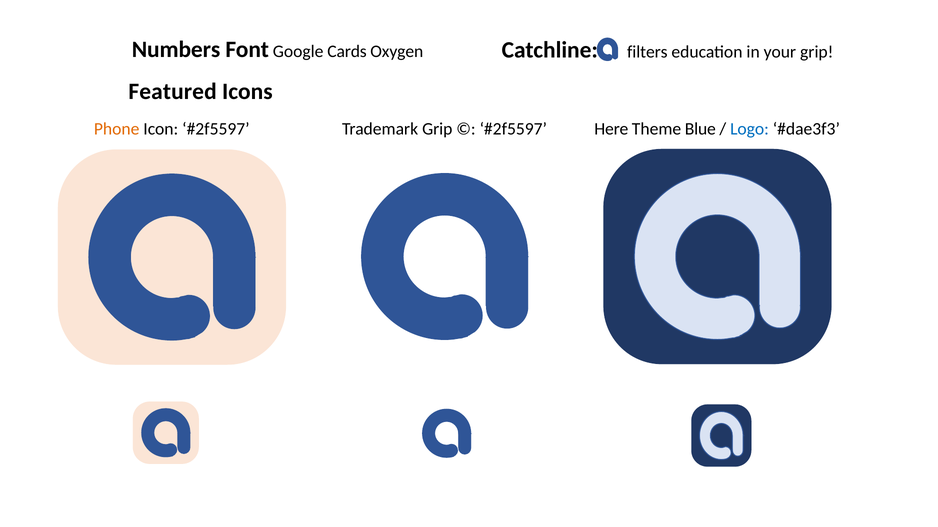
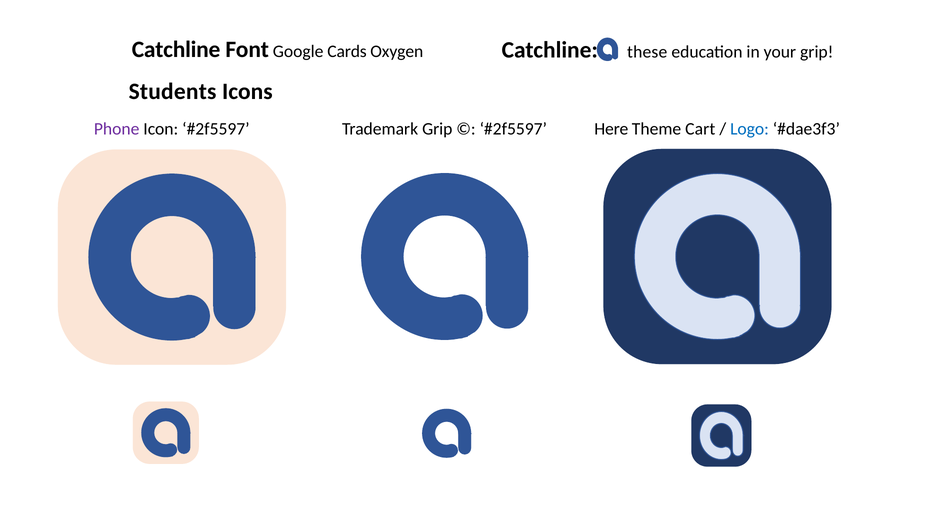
Numbers at (176, 50): Numbers -> Catchline
filters: filters -> these
Featured: Featured -> Students
Phone colour: orange -> purple
Blue: Blue -> Cart
